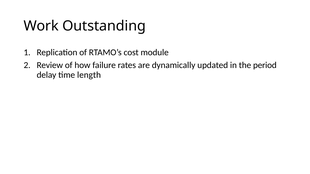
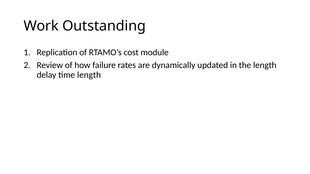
the period: period -> length
